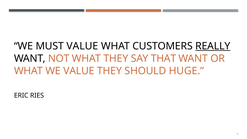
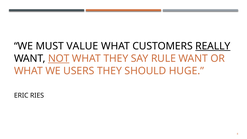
NOT underline: none -> present
THAT: THAT -> RULE
WE VALUE: VALUE -> USERS
